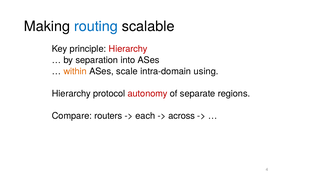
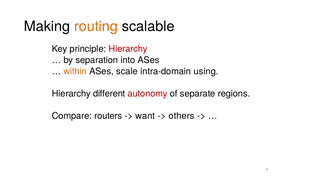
routing colour: blue -> orange
protocol: protocol -> different
each: each -> want
across: across -> others
